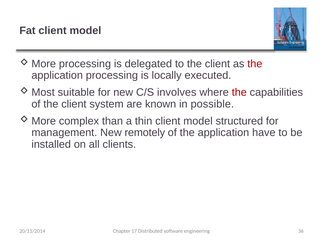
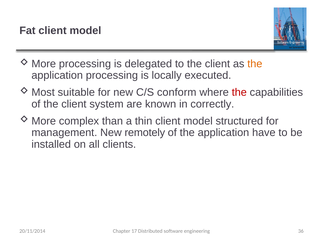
the at (255, 64) colour: red -> orange
involves: involves -> conform
possible: possible -> correctly
